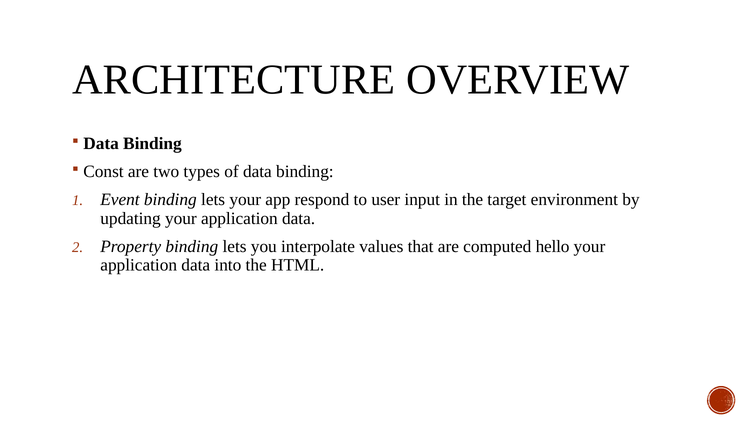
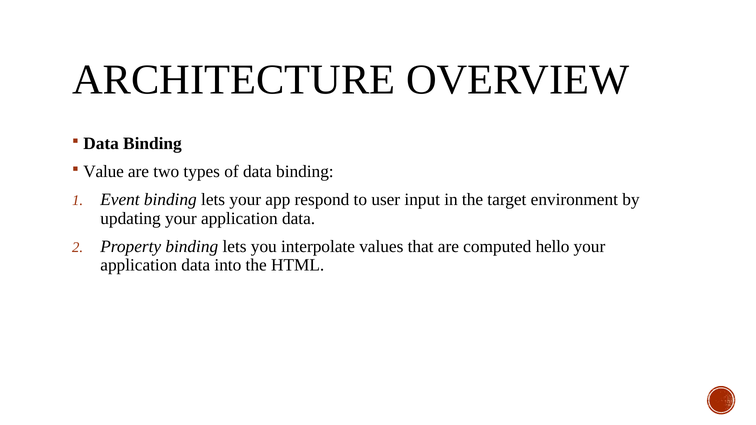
Const: Const -> Value
